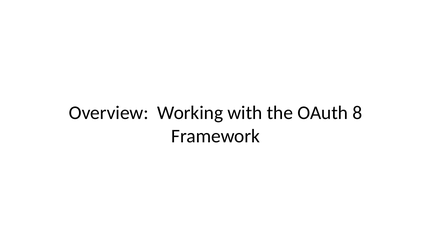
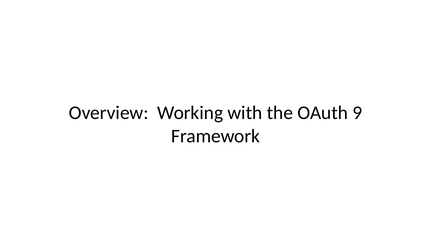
8: 8 -> 9
